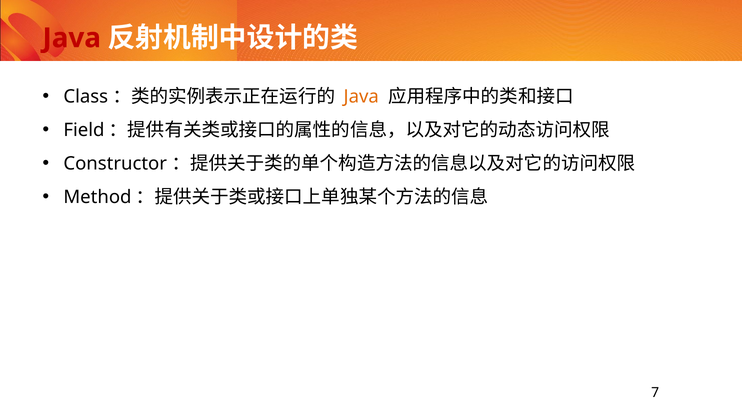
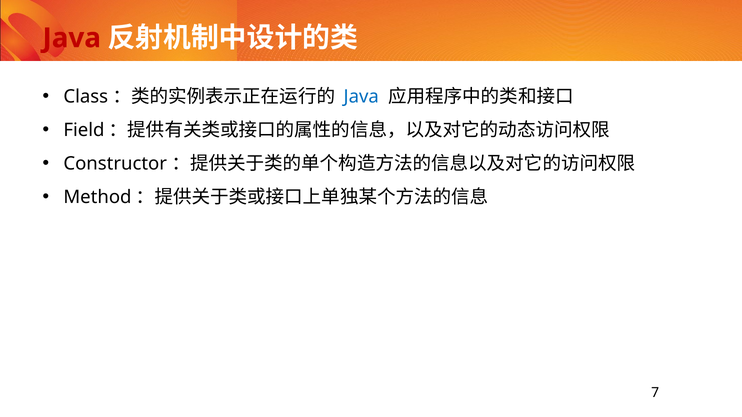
Java at (361, 97) colour: orange -> blue
